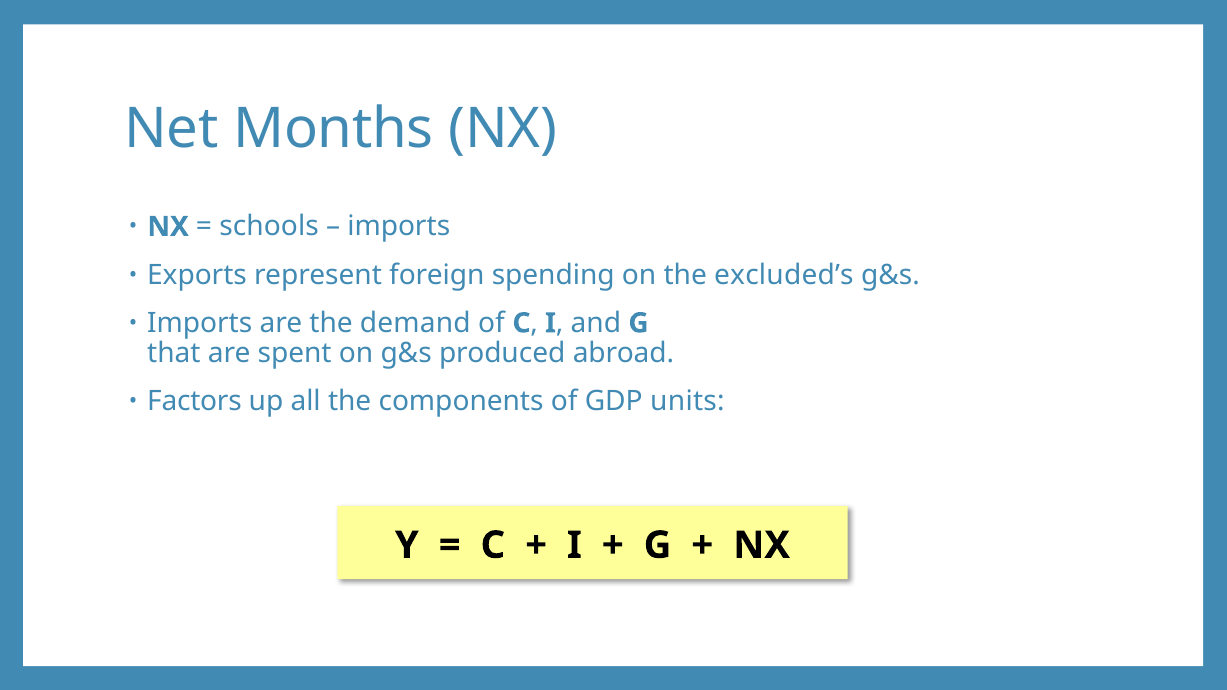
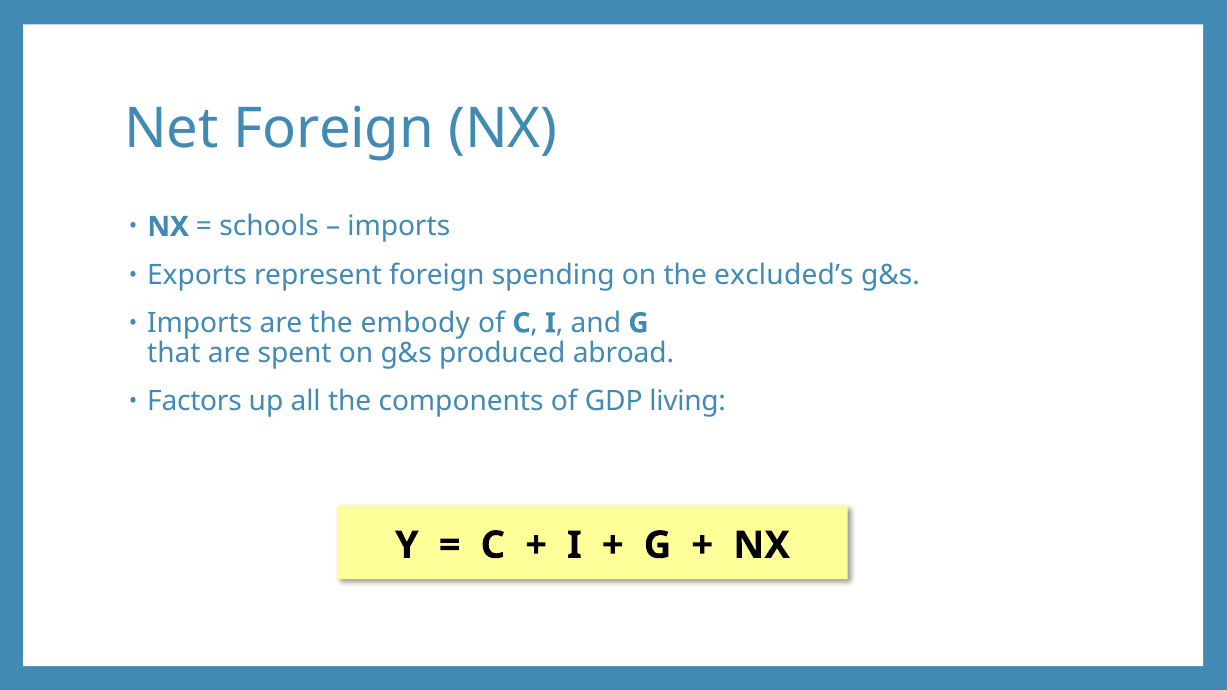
Net Months: Months -> Foreign
demand: demand -> embody
units: units -> living
